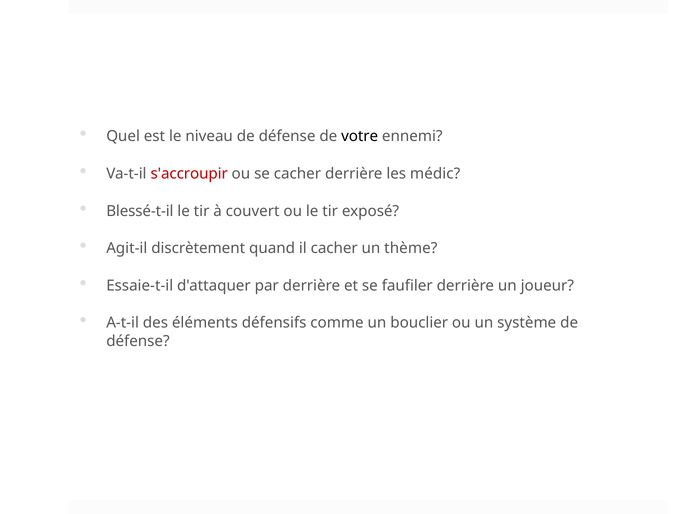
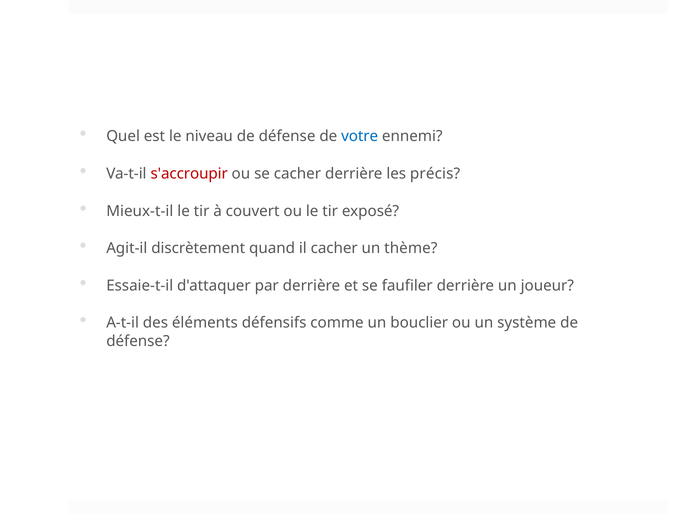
votre colour: black -> blue
médic: médic -> précis
Blessé-t-il: Blessé-t-il -> Mieux-t-il
